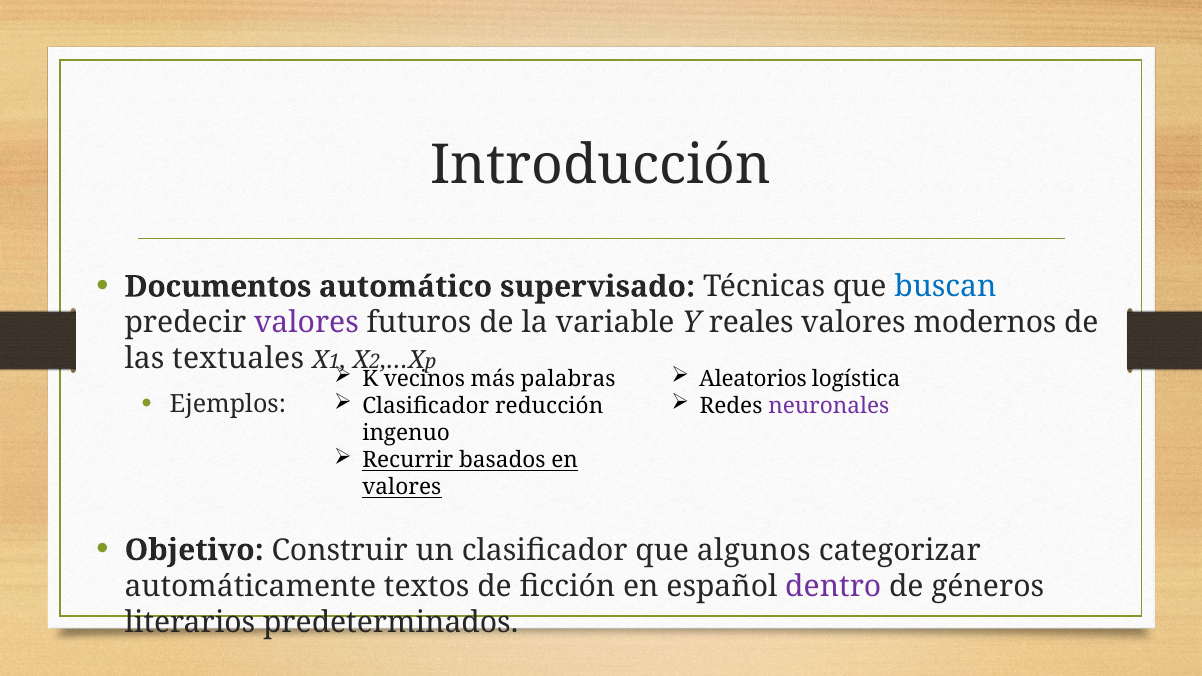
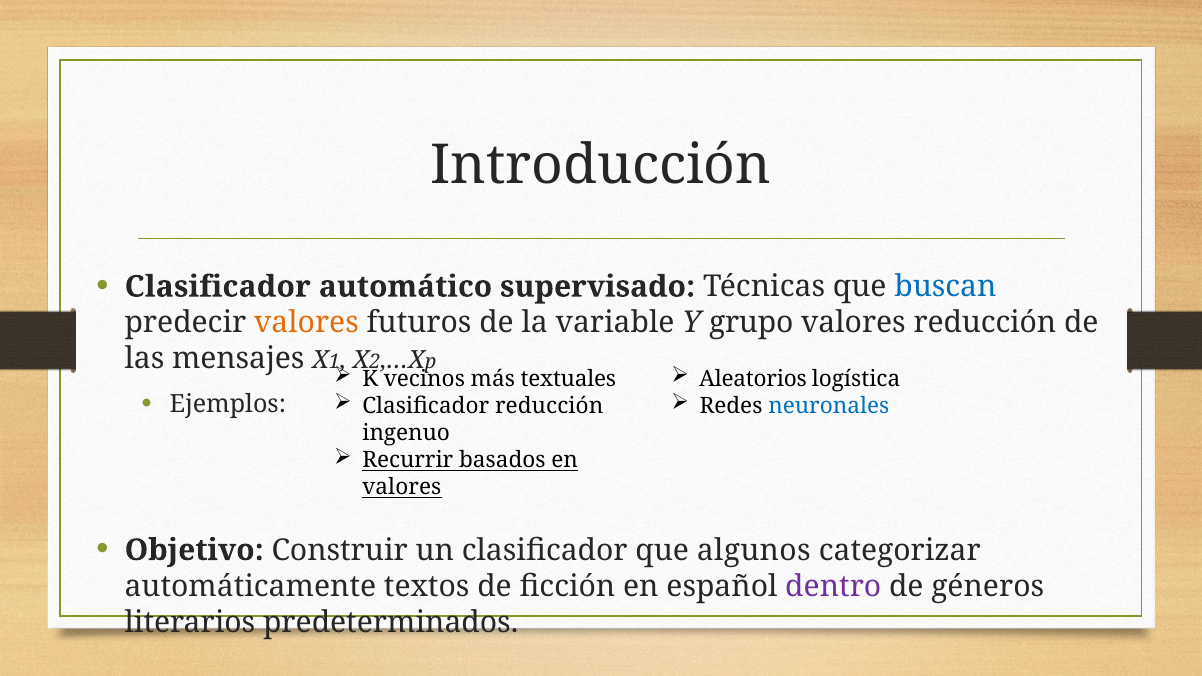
Documentos at (218, 287): Documentos -> Clasificador
valores at (306, 323) colour: purple -> orange
reales: reales -> grupo
valores modernos: modernos -> reducción
textuales: textuales -> mensajes
palabras: palabras -> textuales
neuronales colour: purple -> blue
